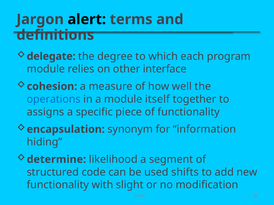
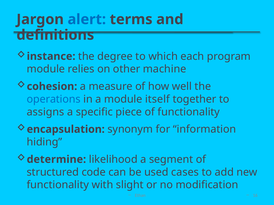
alert colour: black -> blue
delegate: delegate -> instance
interface: interface -> machine
shifts: shifts -> cases
